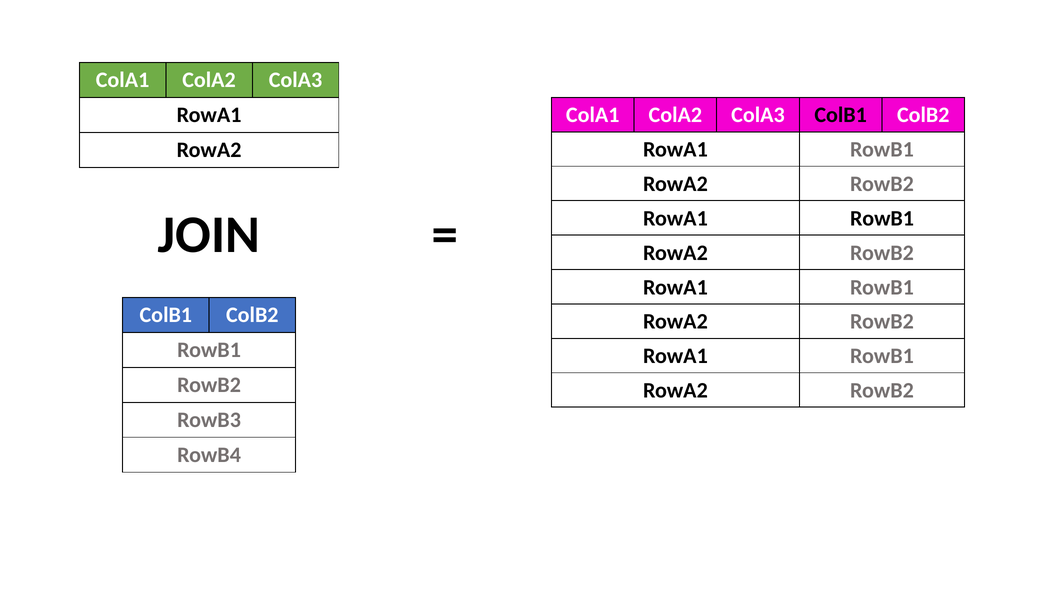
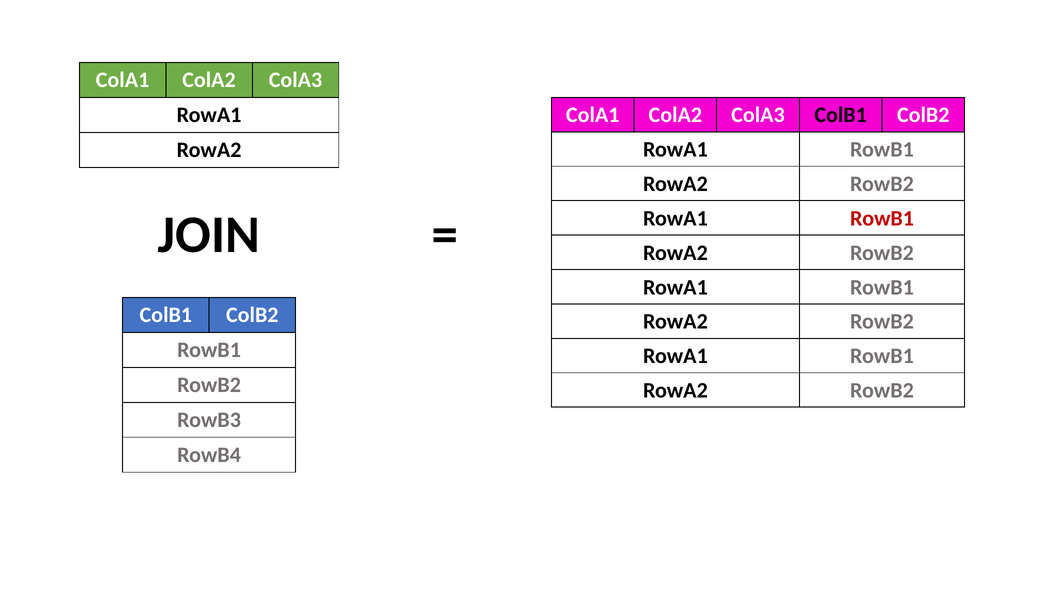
RowB1 at (882, 218) colour: black -> red
